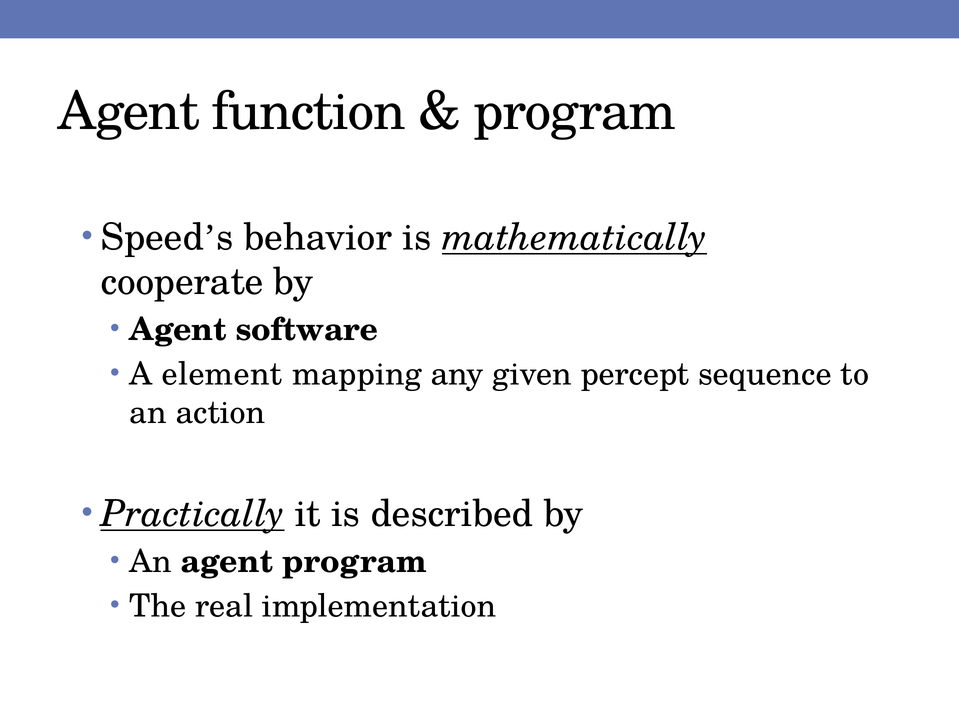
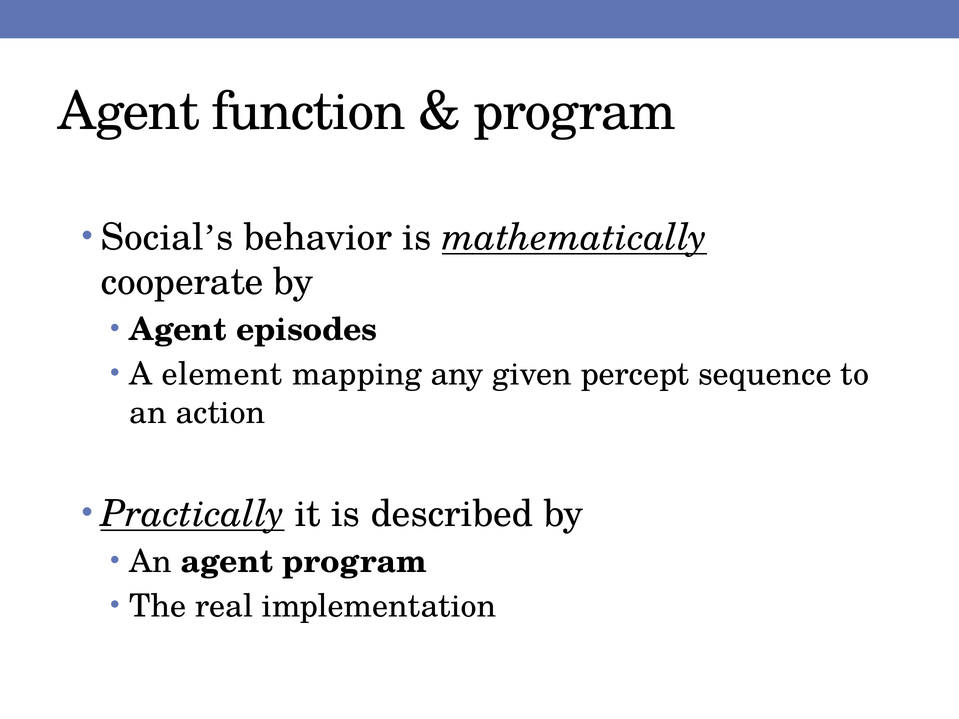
Speed: Speed -> Social
software: software -> episodes
